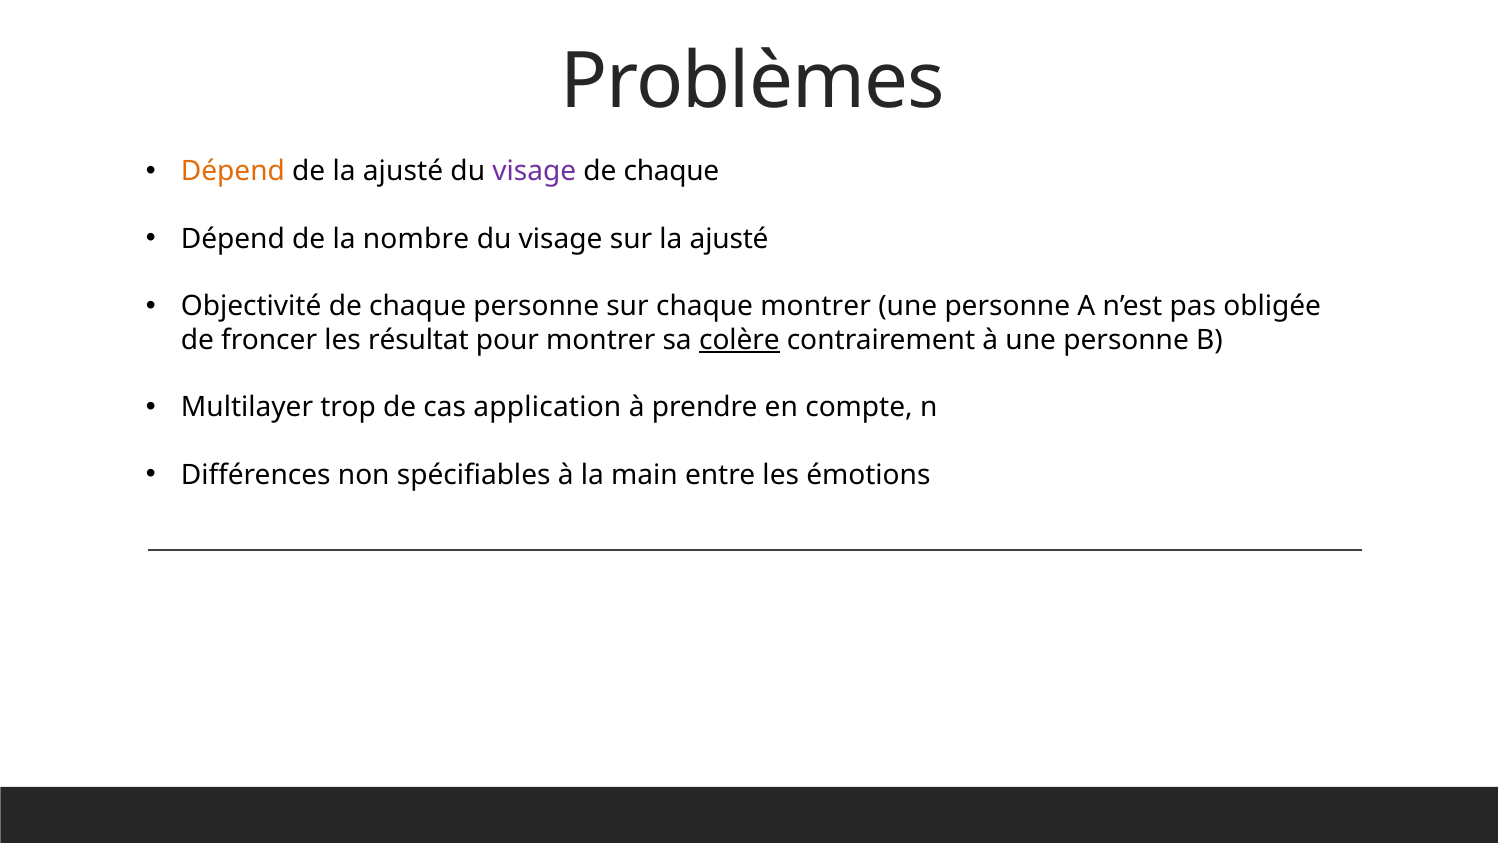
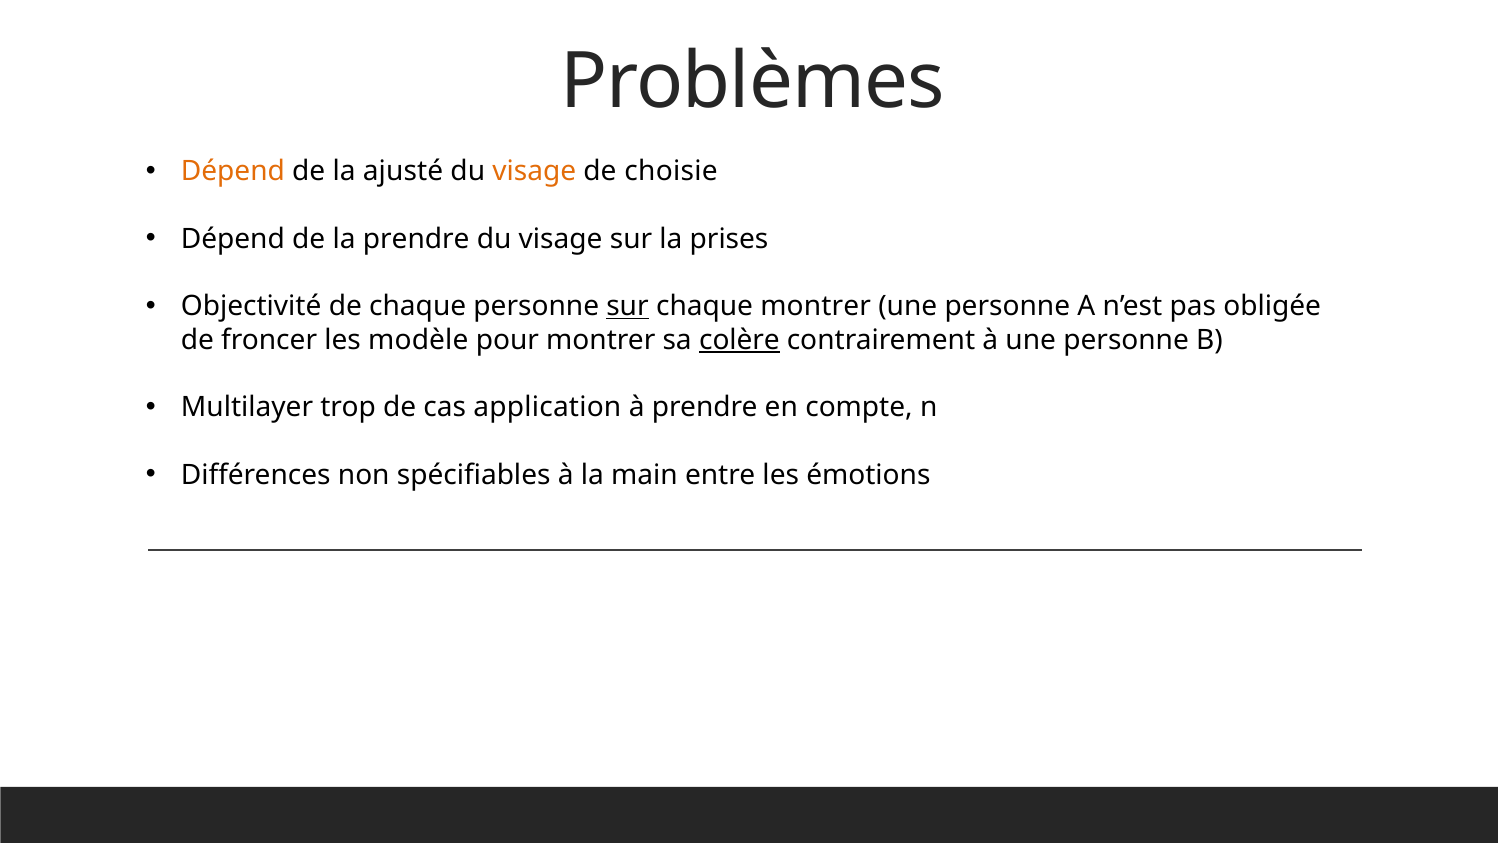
visage at (534, 171) colour: purple -> orange
chaque at (671, 171): chaque -> choisie
la nombre: nombre -> prendre
sur la ajusté: ajusté -> prises
sur at (627, 306) underline: none -> present
résultat: résultat -> modèle
